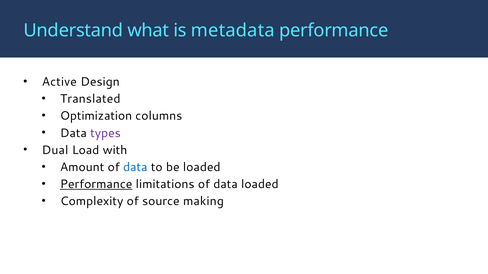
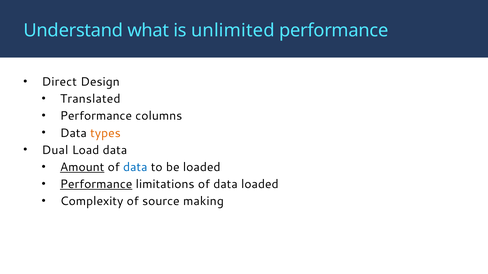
metadata: metadata -> unlimited
Active: Active -> Direct
Optimization at (96, 116): Optimization -> Performance
types colour: purple -> orange
Load with: with -> data
Amount underline: none -> present
